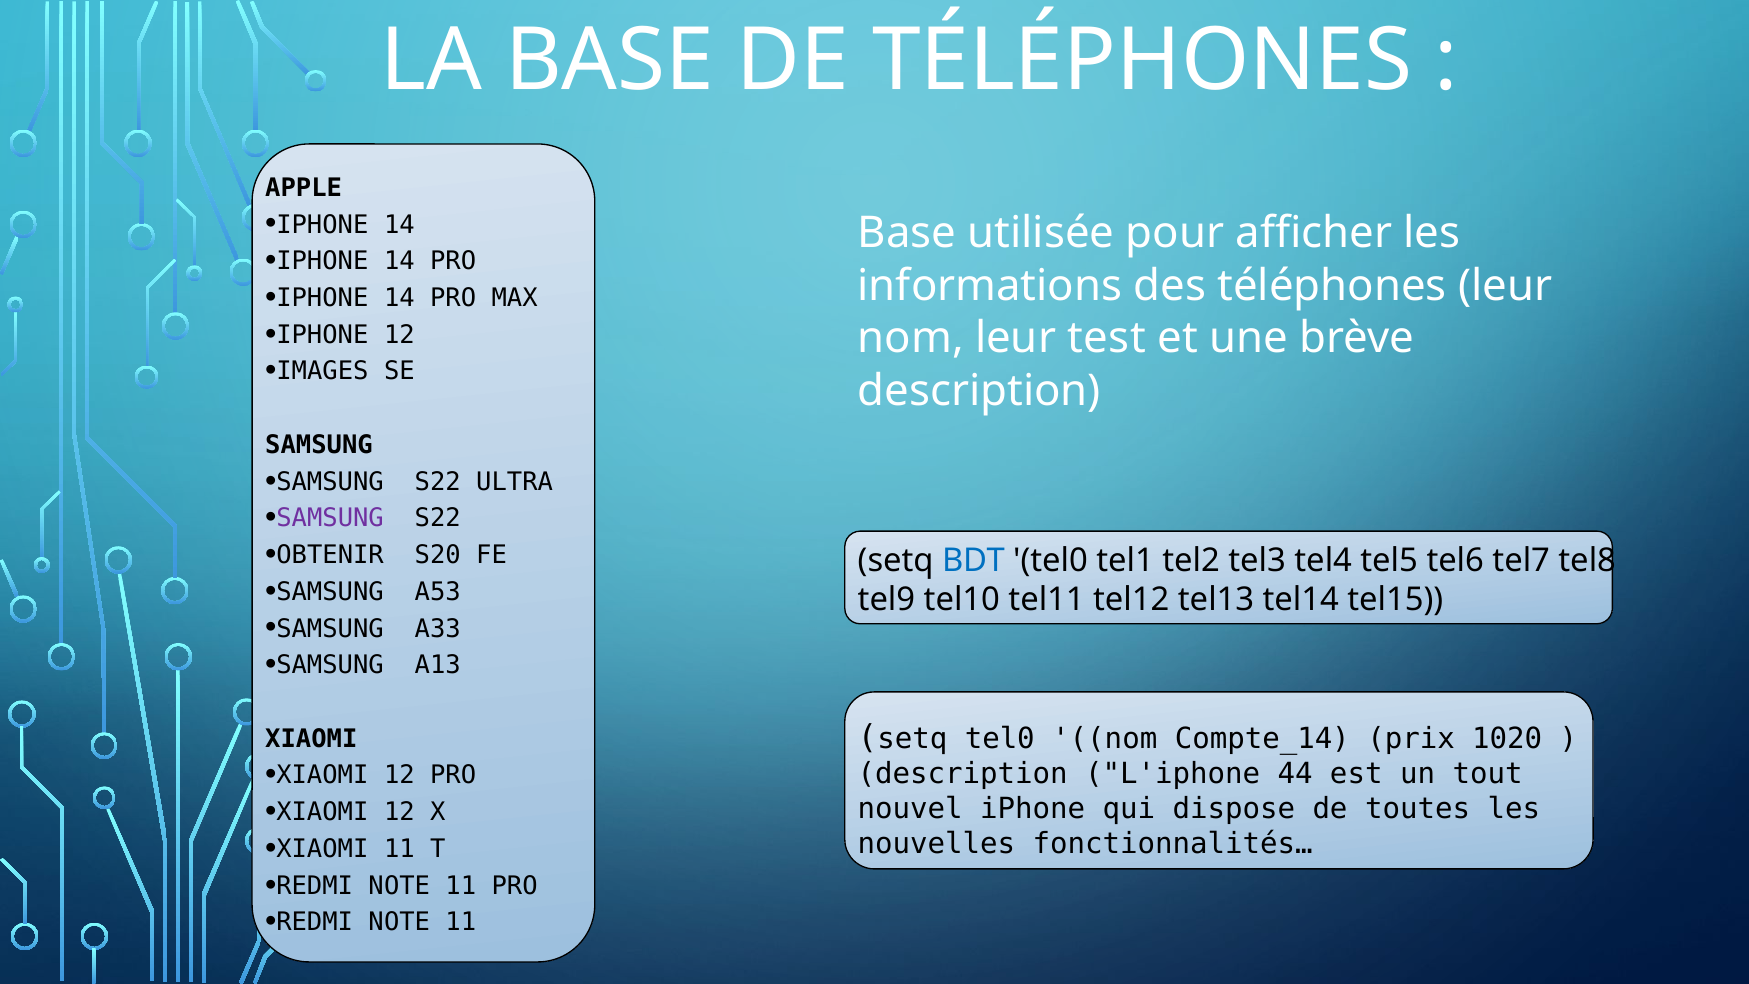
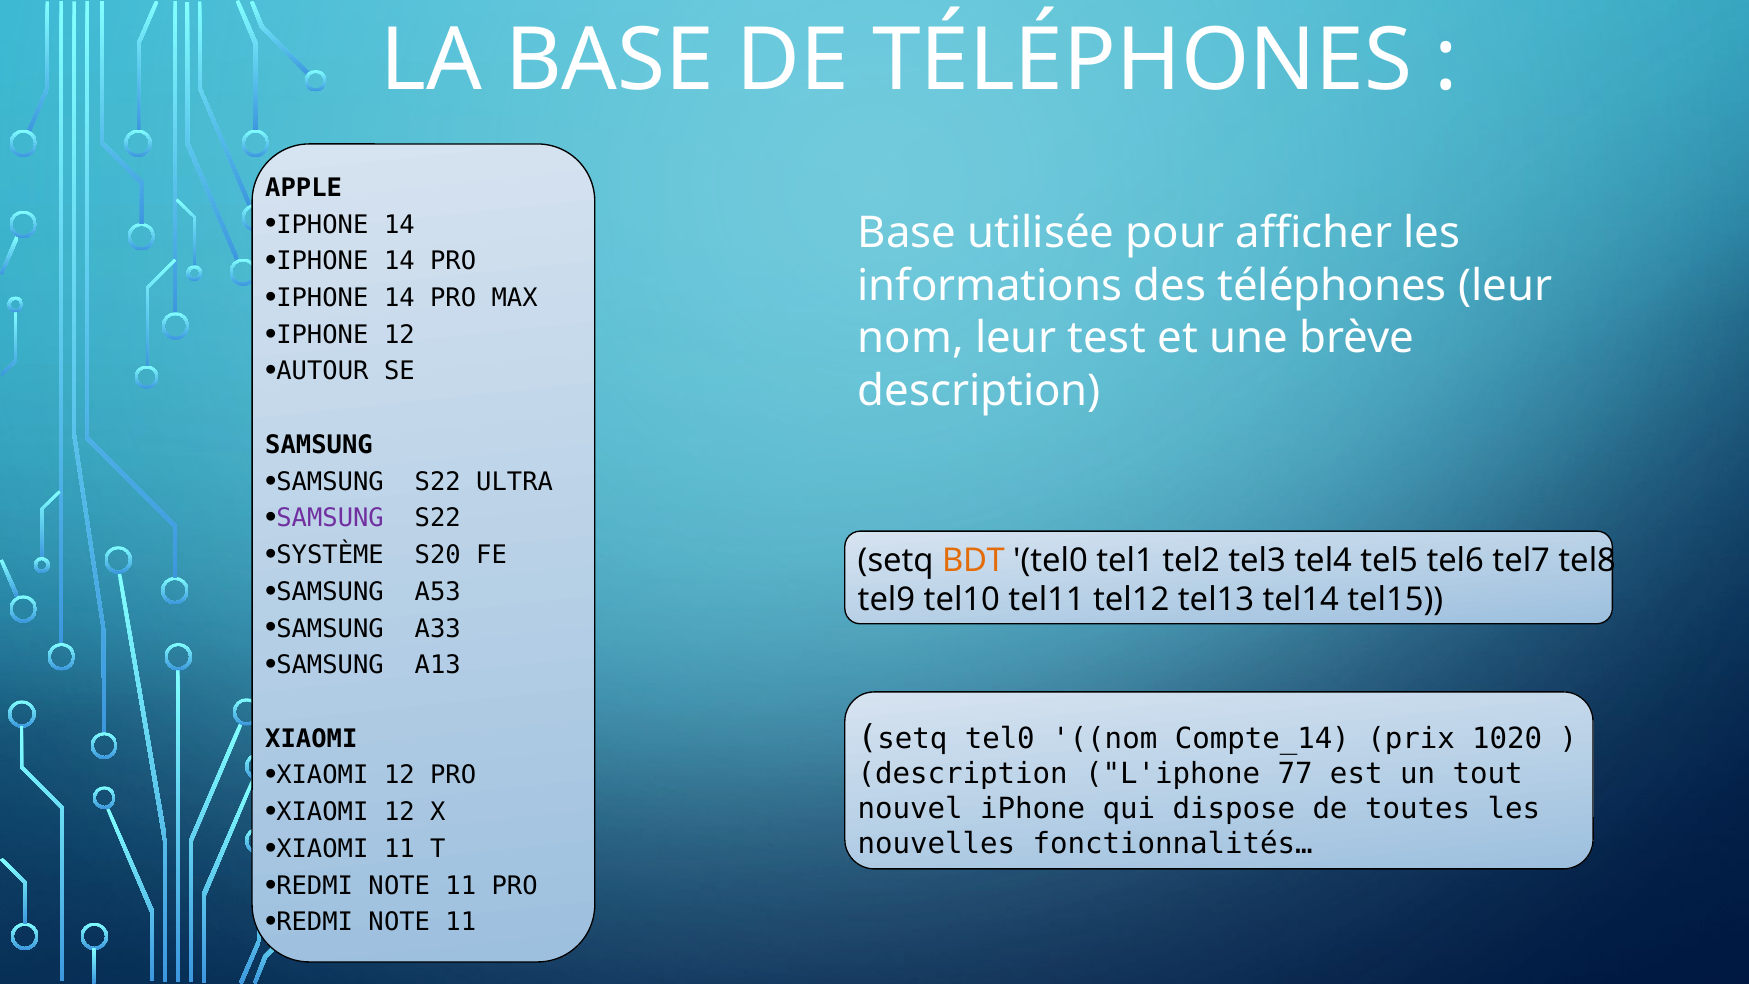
IMAGES: IMAGES -> AUTOUR
OBTENIR: OBTENIR -> SYSTÈME
BDT colour: blue -> orange
44: 44 -> 77
